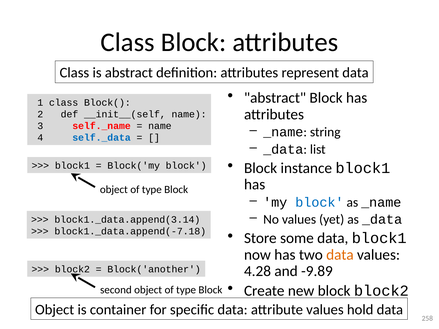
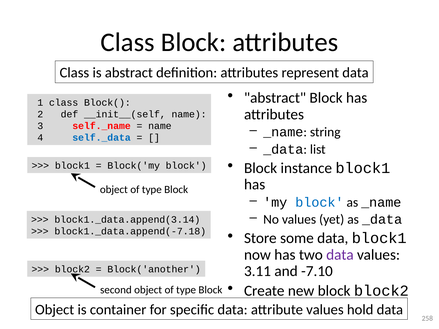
data at (340, 255) colour: orange -> purple
4.28: 4.28 -> 3.11
-9.89: -9.89 -> -7.10
